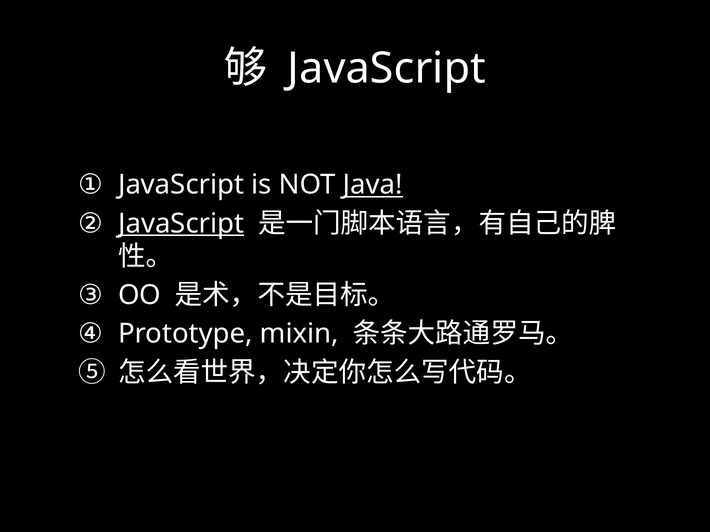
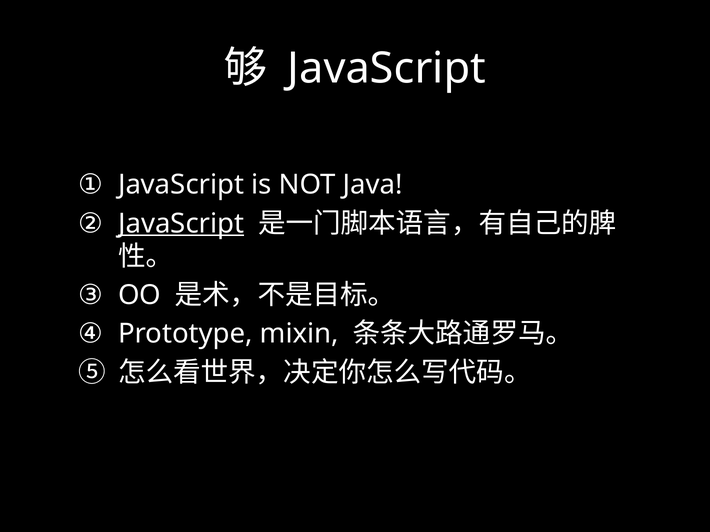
Java underline: present -> none
